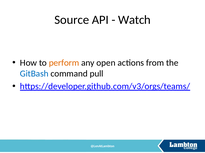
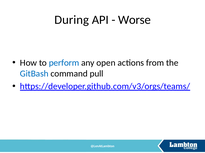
Source: Source -> During
Watch: Watch -> Worse
perform colour: orange -> blue
